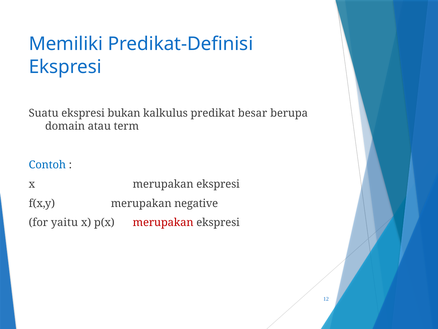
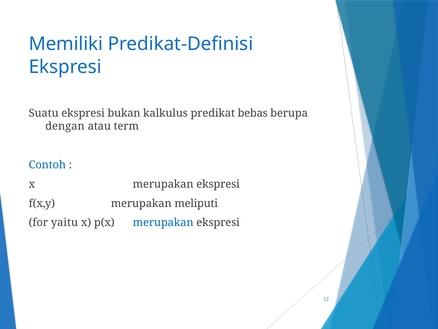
besar: besar -> bebas
domain: domain -> dengan
negative: negative -> meliputi
merupakan at (163, 222) colour: red -> blue
